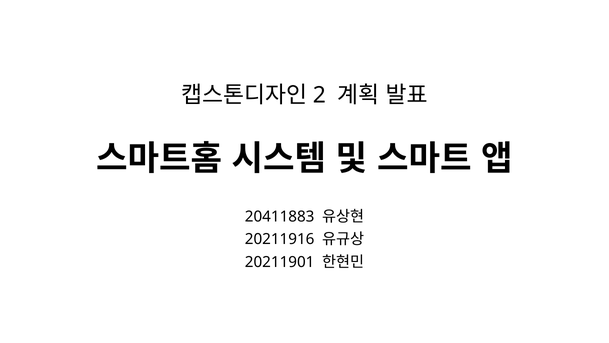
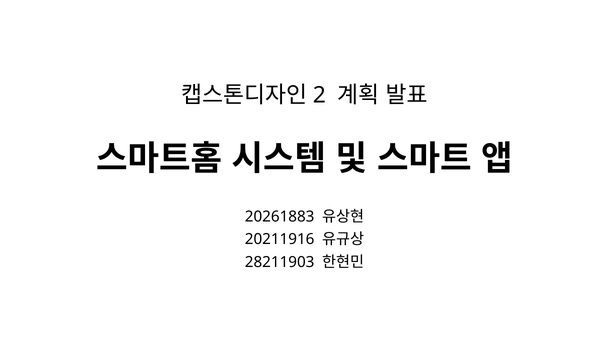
20411883: 20411883 -> 20261883
20211901: 20211901 -> 28211903
